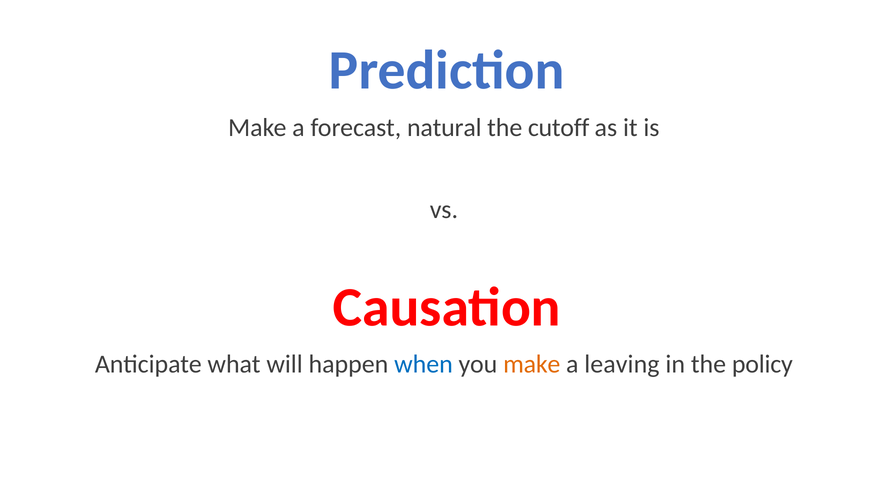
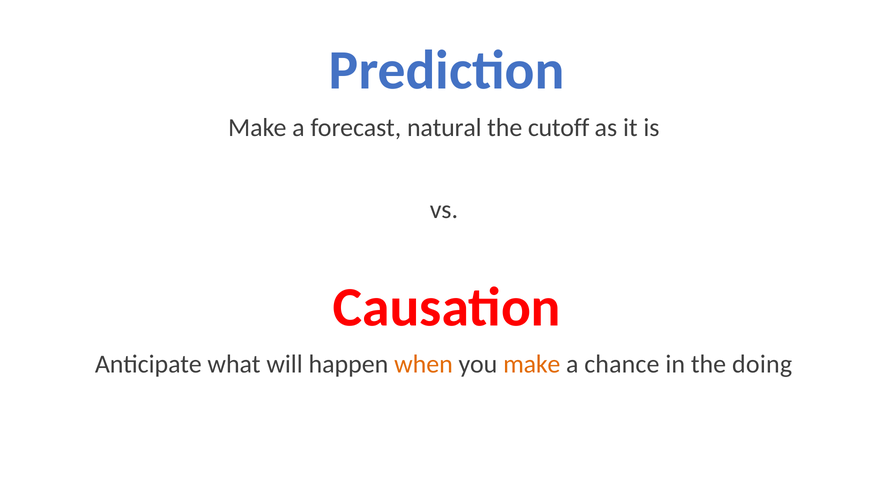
when colour: blue -> orange
leaving: leaving -> chance
policy: policy -> doing
